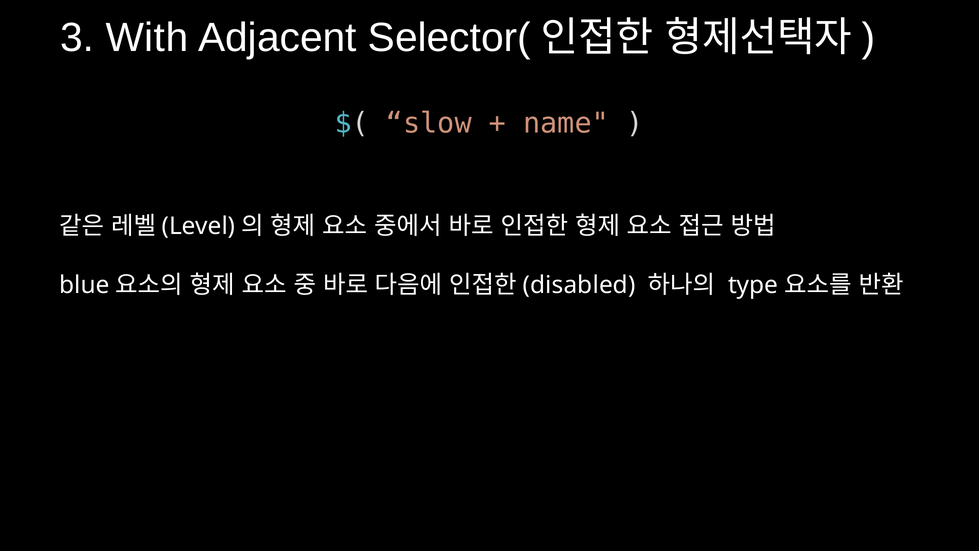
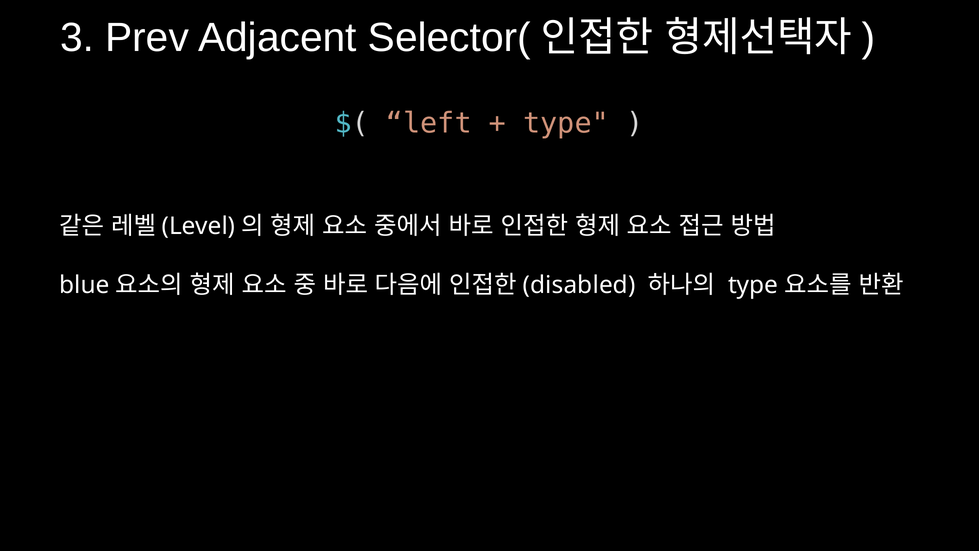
With: With -> Prev
slow: slow -> left
name at (566, 123): name -> type
